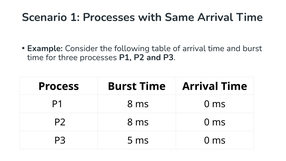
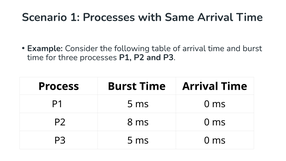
P1 8: 8 -> 5
